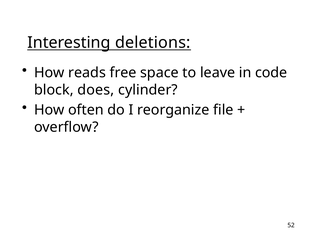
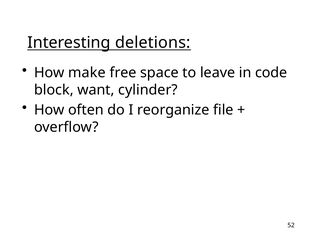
reads: reads -> make
does: does -> want
